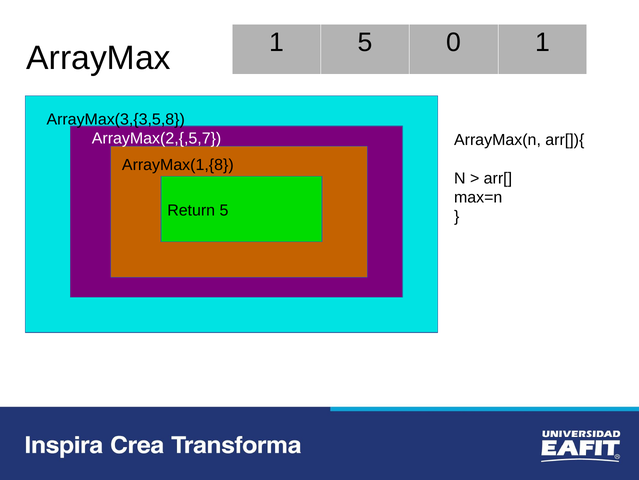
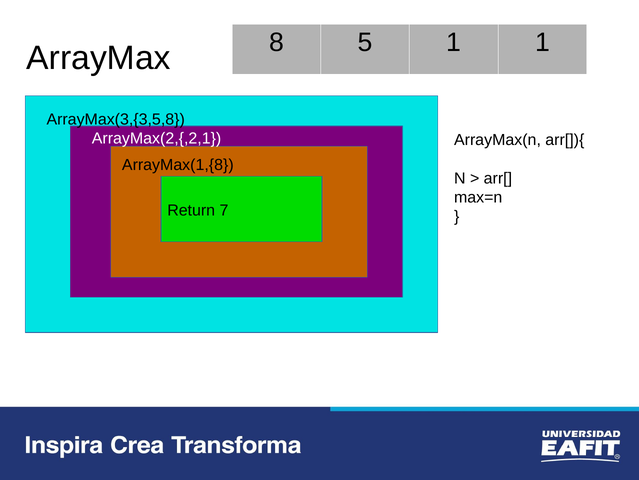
ArrayMax 1: 1 -> 8
5 0: 0 -> 1
ArrayMax(2,{,5,7: ArrayMax(2,{,5,7 -> ArrayMax(2,{,2,1
Return 5: 5 -> 7
